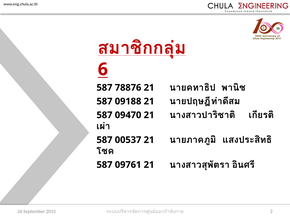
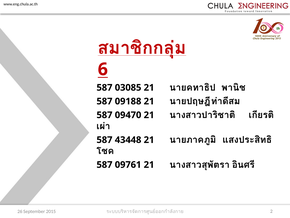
78876: 78876 -> 03085
00537: 00537 -> 43448
